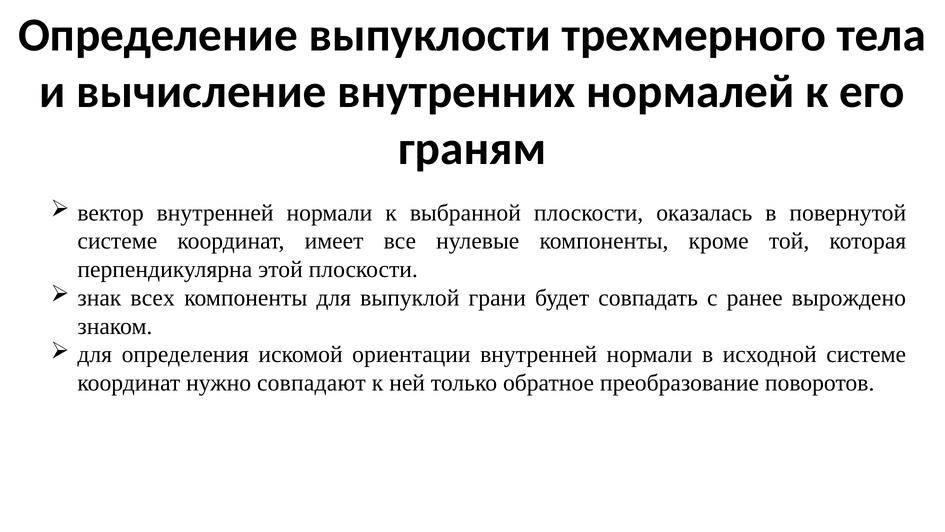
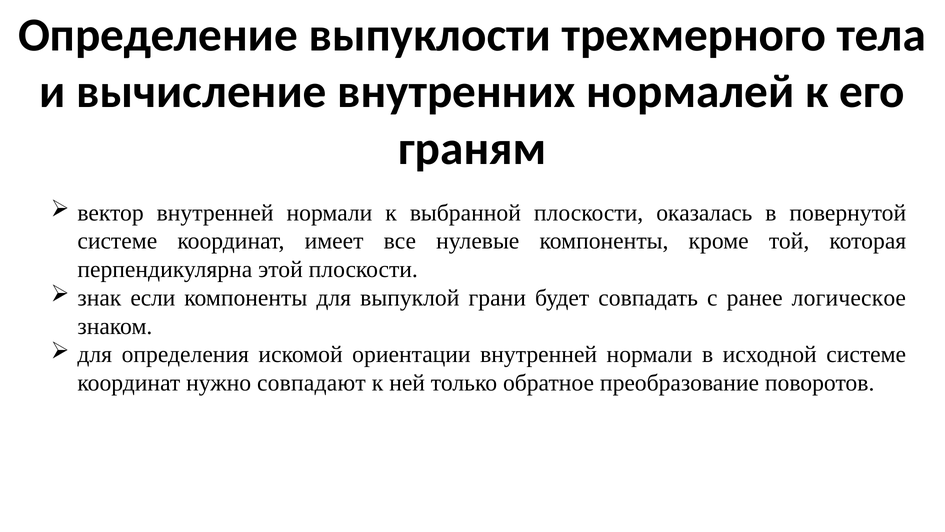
всех: всех -> если
вырождено: вырождено -> логическое
